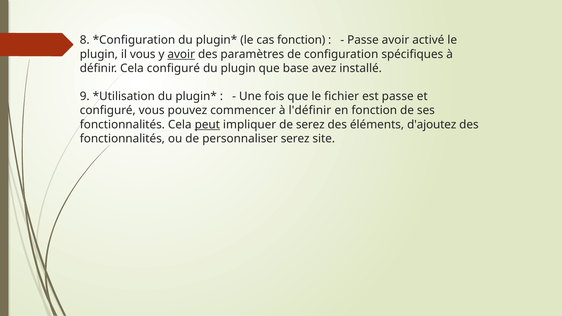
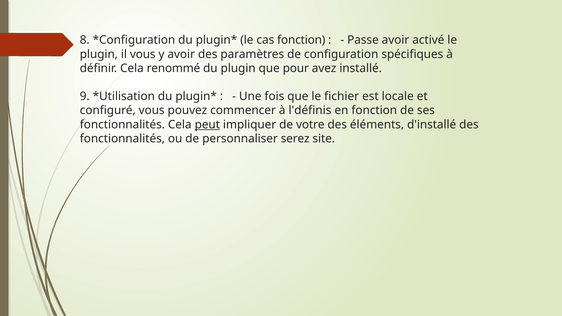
avoir at (181, 54) underline: present -> none
Cela configuré: configuré -> renommé
base: base -> pour
est passe: passe -> locale
l'définir: l'définir -> l'définis
de serez: serez -> votre
d'ajoutez: d'ajoutez -> d'installé
